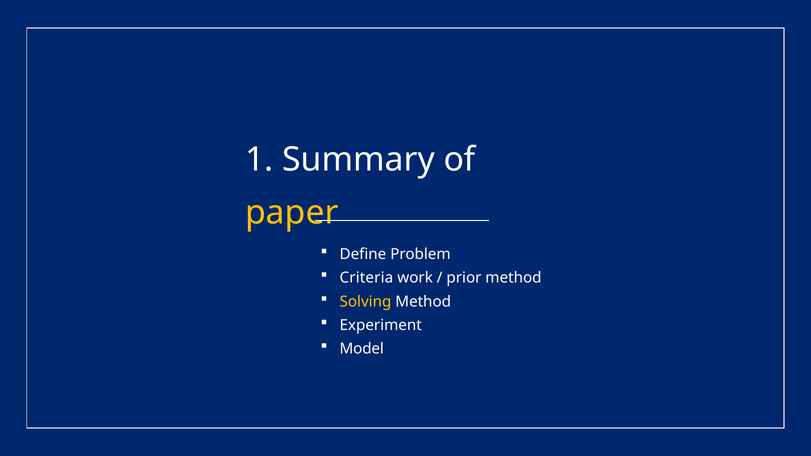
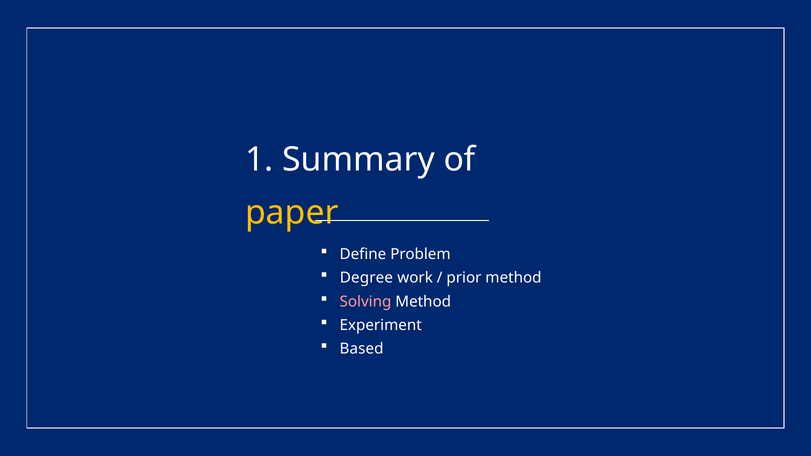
Criteria: Criteria -> Degree
Solving colour: yellow -> pink
Model: Model -> Based
